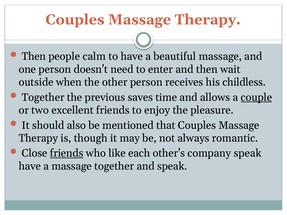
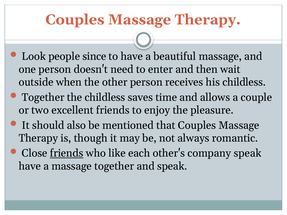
Then at (34, 56): Then -> Look
calm: calm -> since
the previous: previous -> childless
couple underline: present -> none
